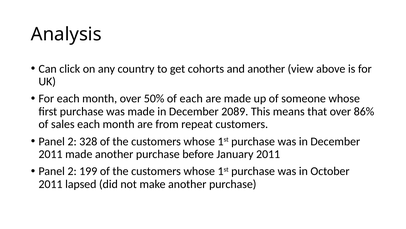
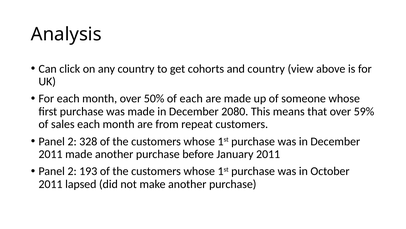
and another: another -> country
2089: 2089 -> 2080
86%: 86% -> 59%
199: 199 -> 193
